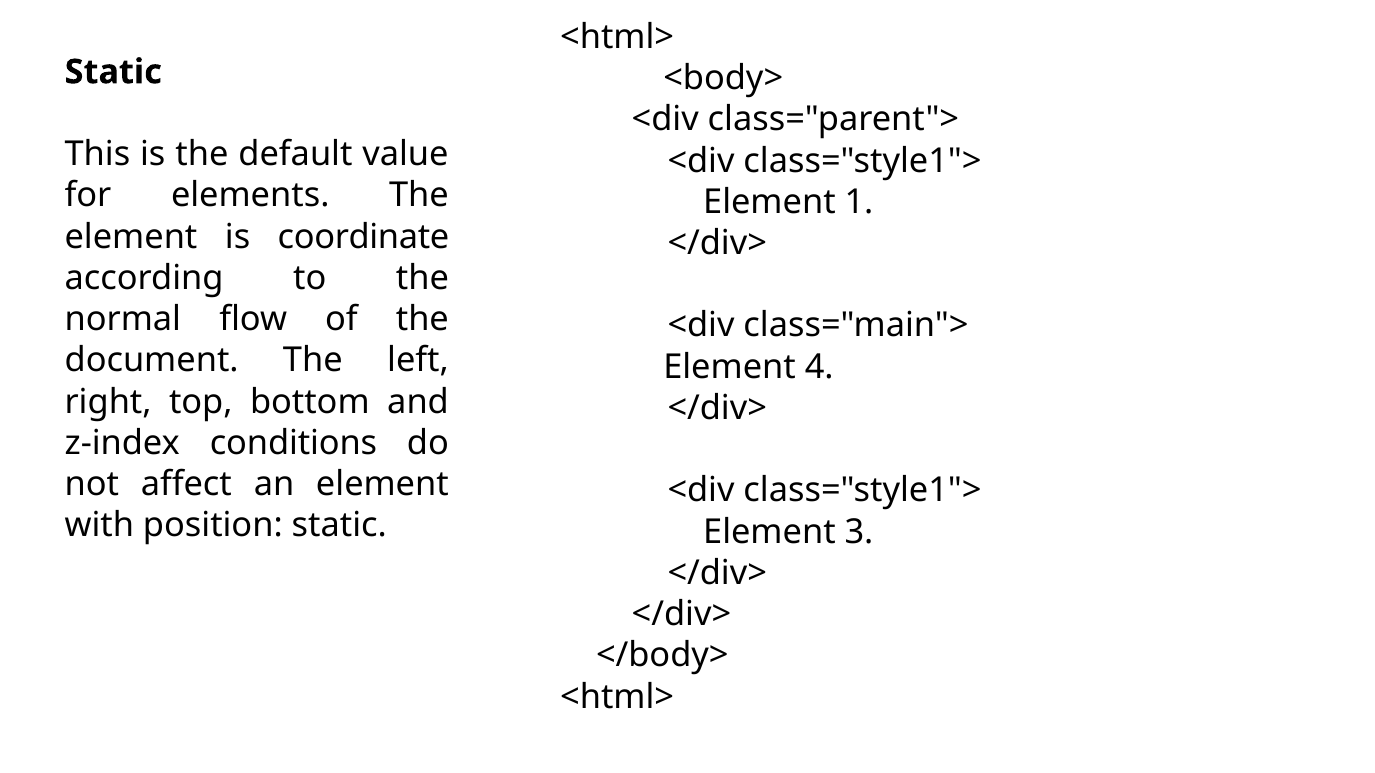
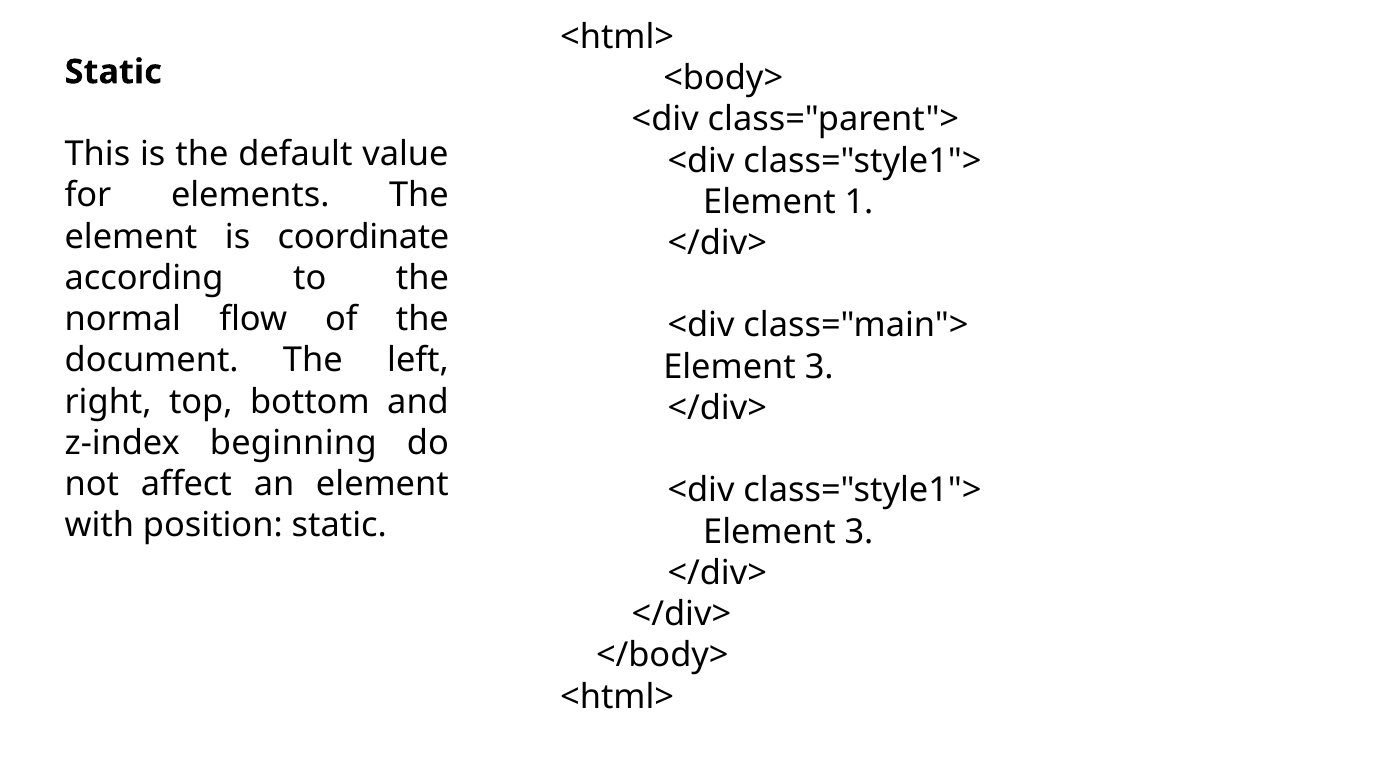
4 at (819, 367): 4 -> 3
conditions: conditions -> beginning
